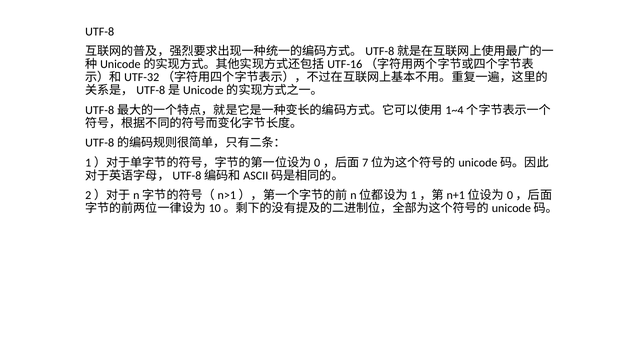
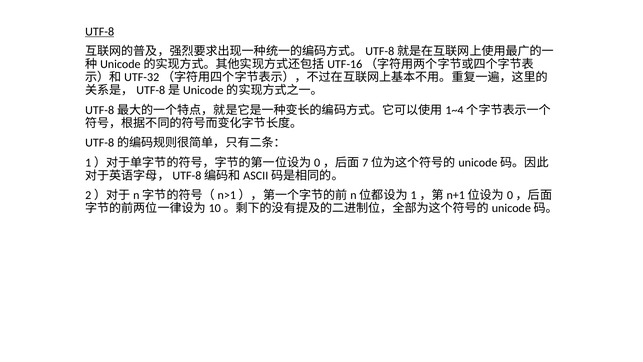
UTF-8 underline: none -> present
